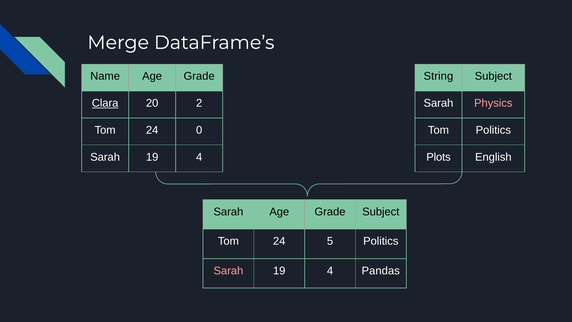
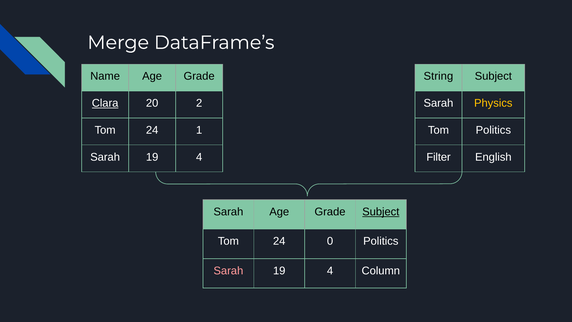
Physics colour: pink -> yellow
0: 0 -> 1
Plots: Plots -> Filter
Subject at (381, 212) underline: none -> present
5: 5 -> 0
Pandas: Pandas -> Column
